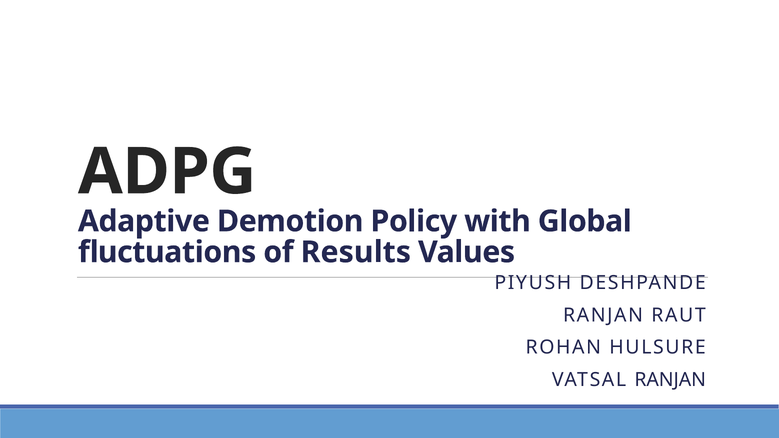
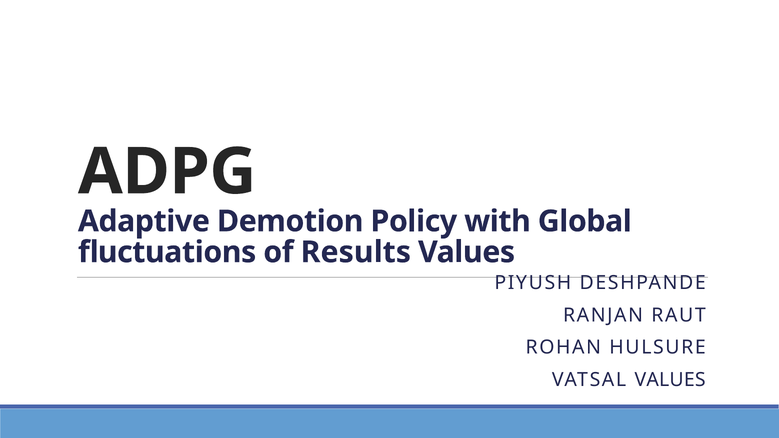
VATSAL RANJAN: RANJAN -> VALUES
